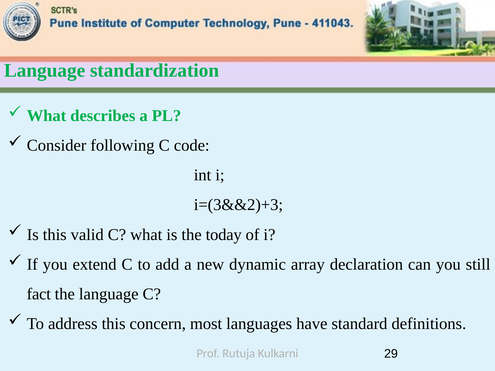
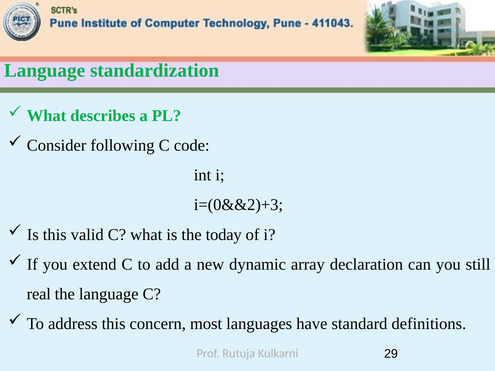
i=(3&&2)+3: i=(3&&2)+3 -> i=(0&&2)+3
fact: fact -> real
